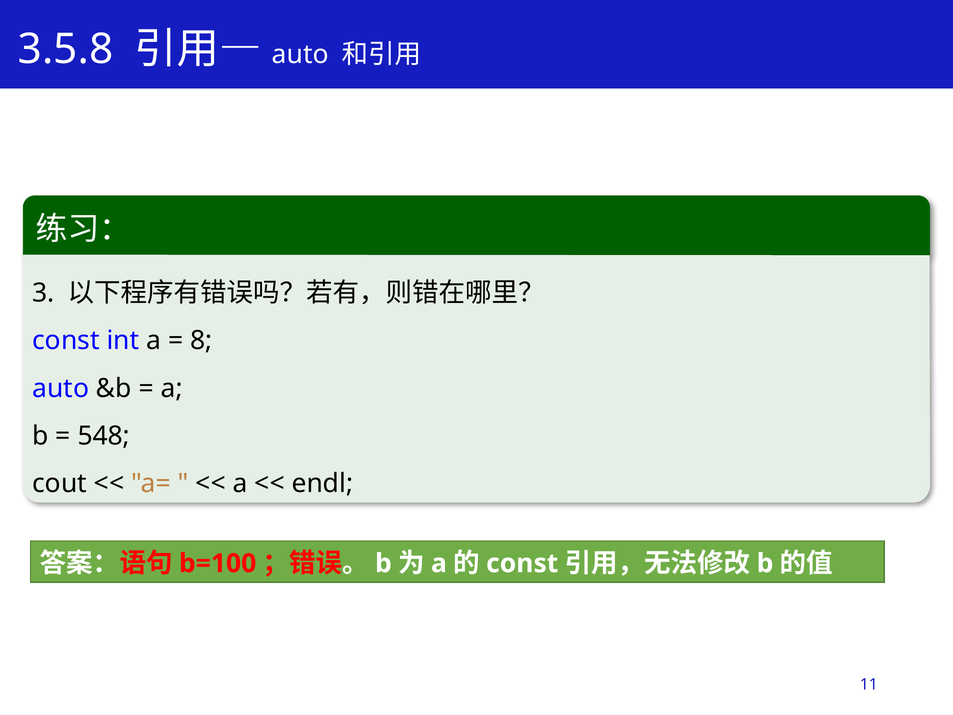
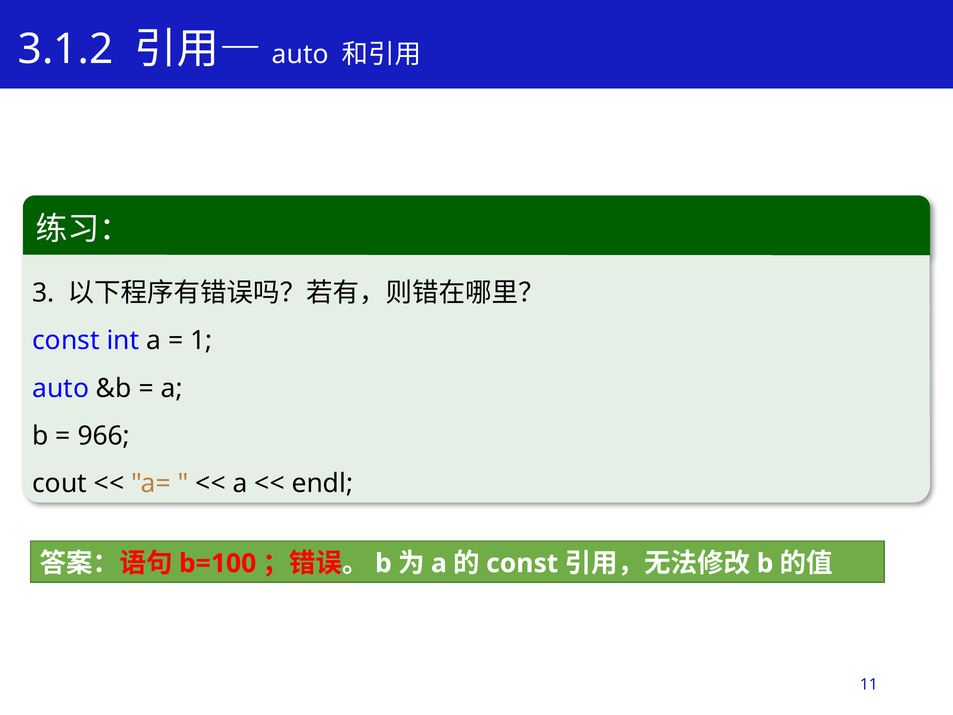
3.5.8: 3.5.8 -> 3.1.2
8: 8 -> 1
548: 548 -> 966
